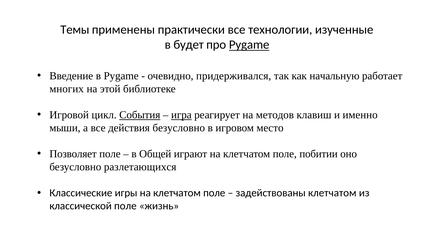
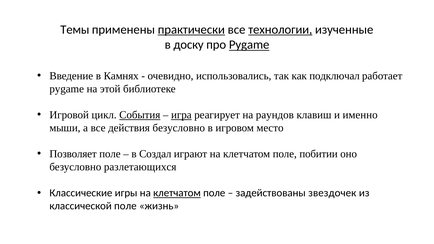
практически underline: none -> present
технологии underline: none -> present
будет: будет -> доску
Рygame: Рygame -> Камнях
придерживался: придерживался -> использовались
начальную: начальную -> подключал
многих at (67, 89): многих -> pygame
методов: методов -> раундов
Общей: Общей -> Создал
клетчатом at (177, 193) underline: none -> present
задействованы клетчатом: клетчатом -> звездочек
